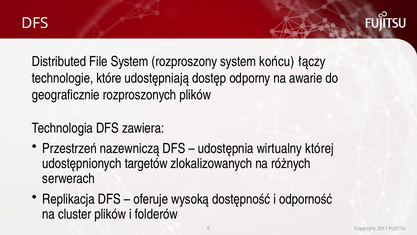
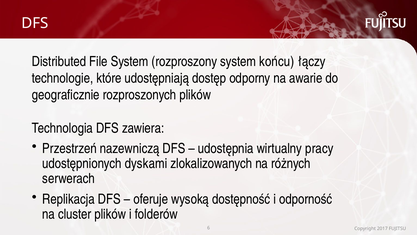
której: której -> pracy
targetów: targetów -> dyskami
